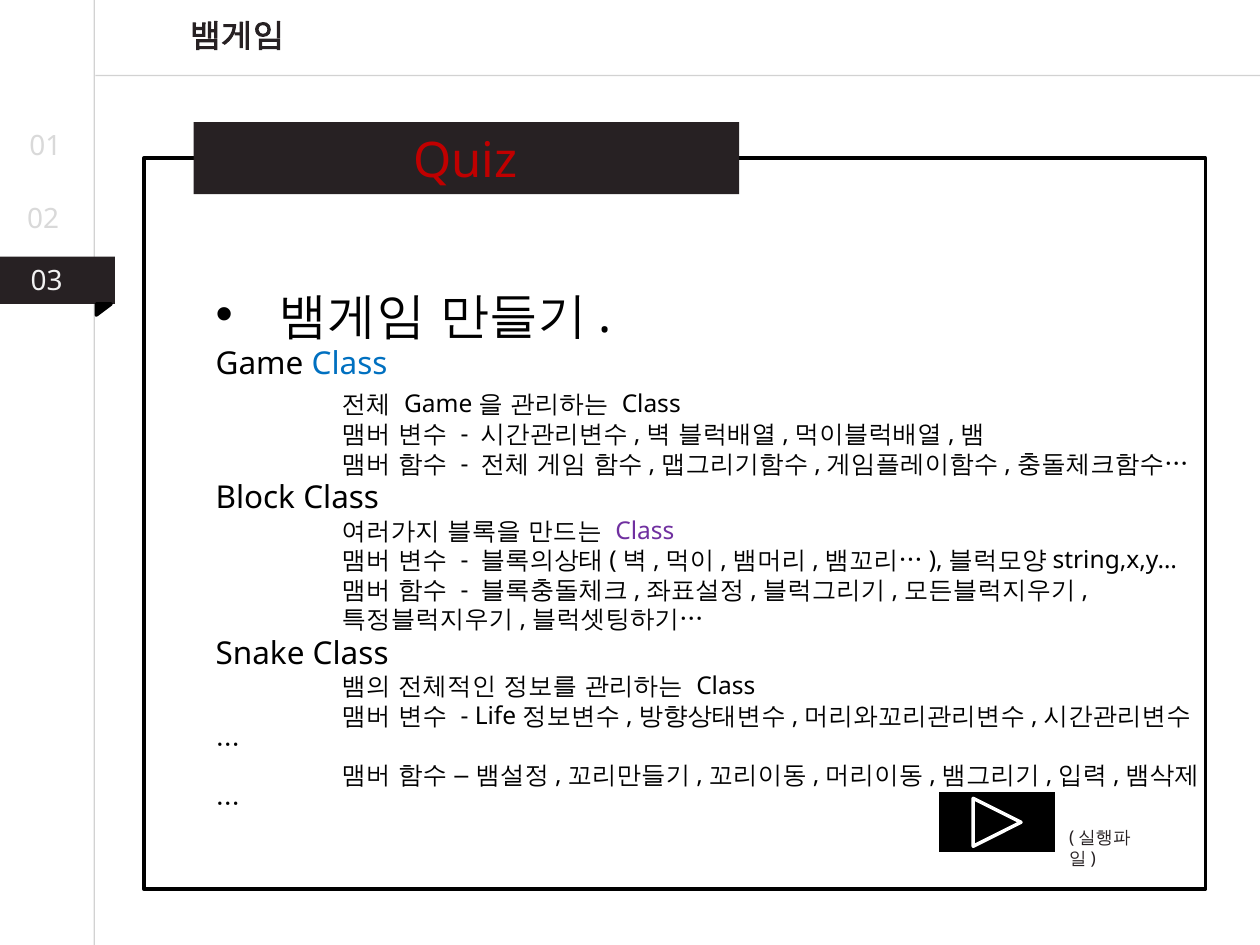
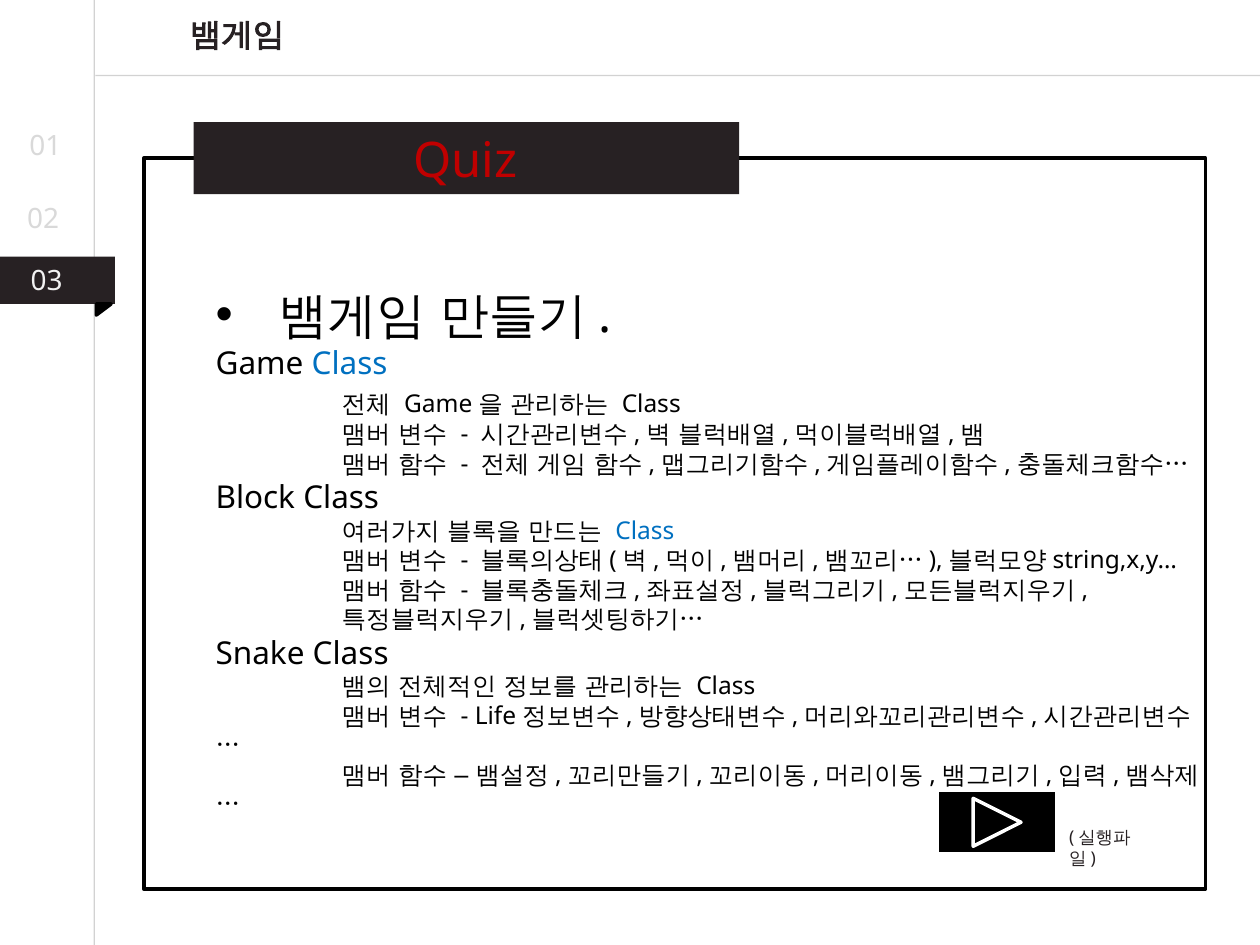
Class at (645, 531) colour: purple -> blue
